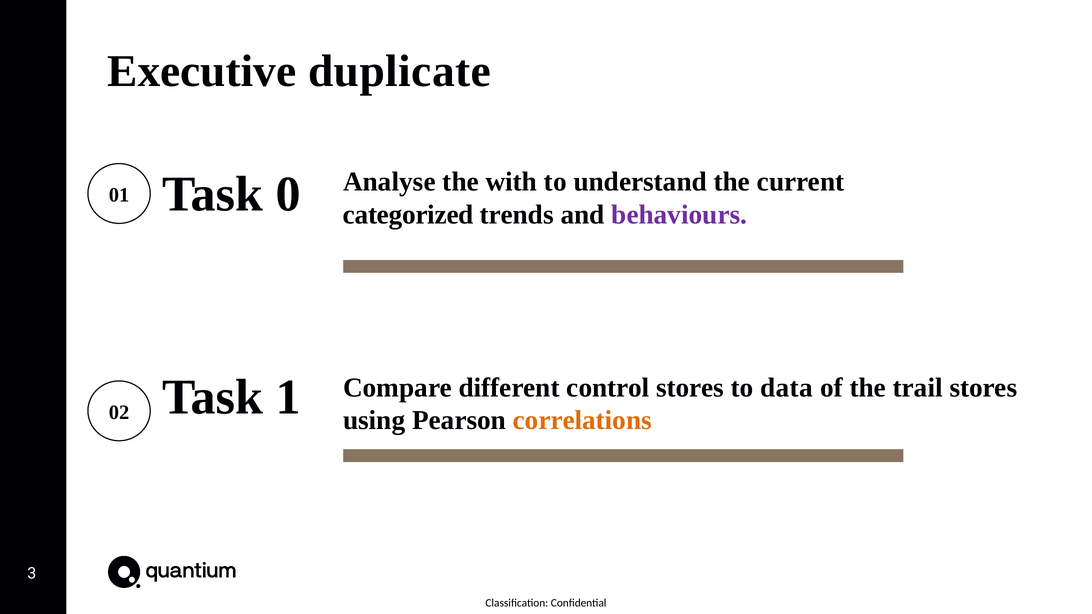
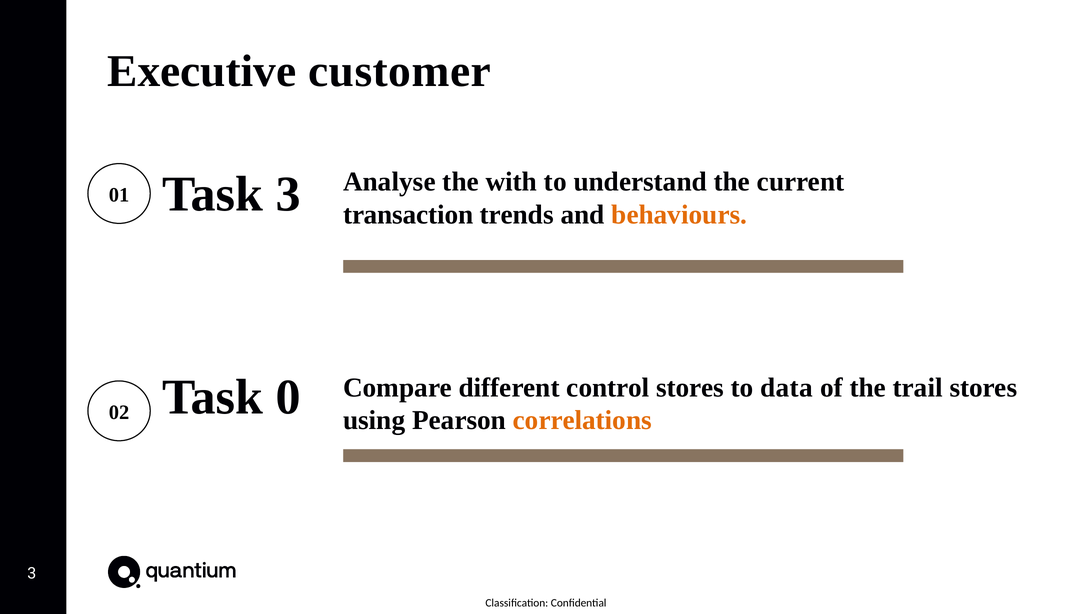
duplicate: duplicate -> customer
Task 0: 0 -> 3
categorized: categorized -> transaction
behaviours colour: purple -> orange
1: 1 -> 0
